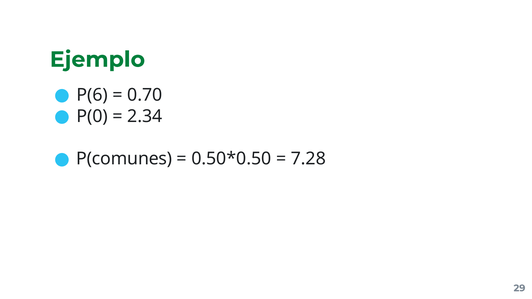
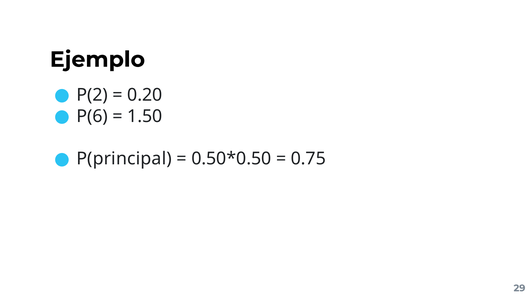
Ejemplo colour: green -> black
P(6: P(6 -> P(2
0.70: 0.70 -> 0.20
P(0: P(0 -> P(6
2.34: 2.34 -> 1.50
P(comunes: P(comunes -> P(principal
7.28: 7.28 -> 0.75
